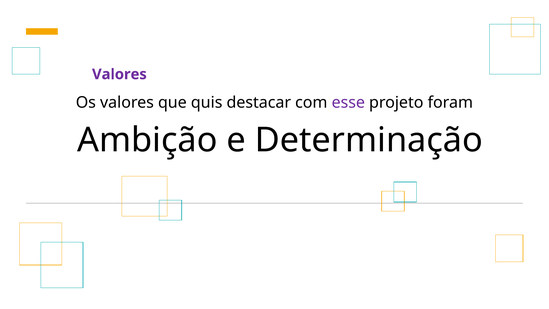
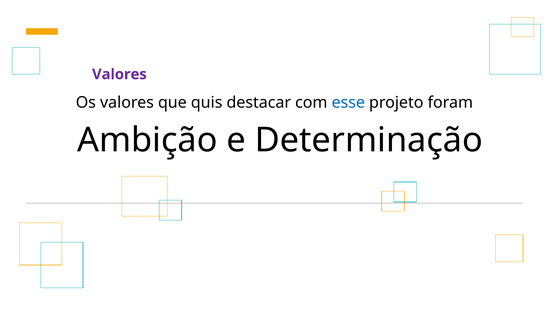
esse colour: purple -> blue
